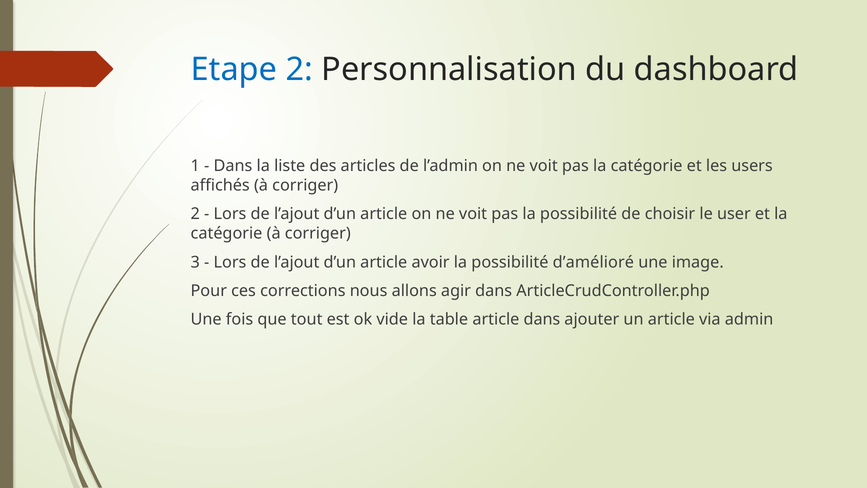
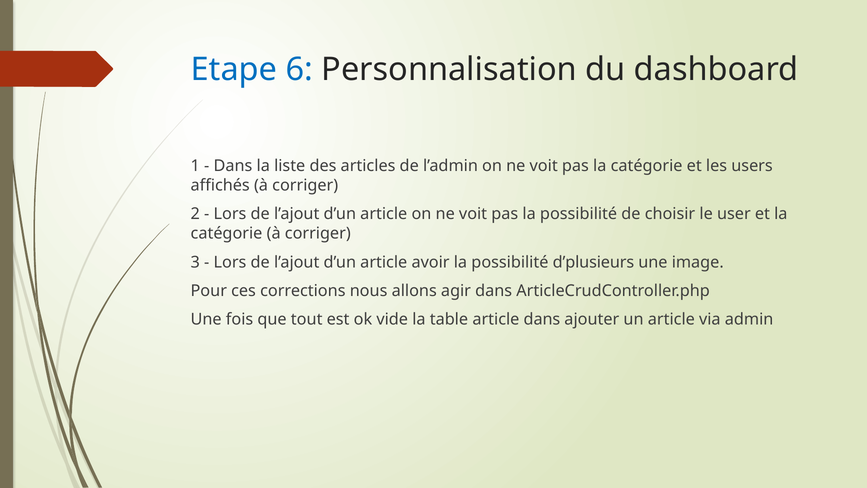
Etape 2: 2 -> 6
d’amélioré: d’amélioré -> d’plusieurs
